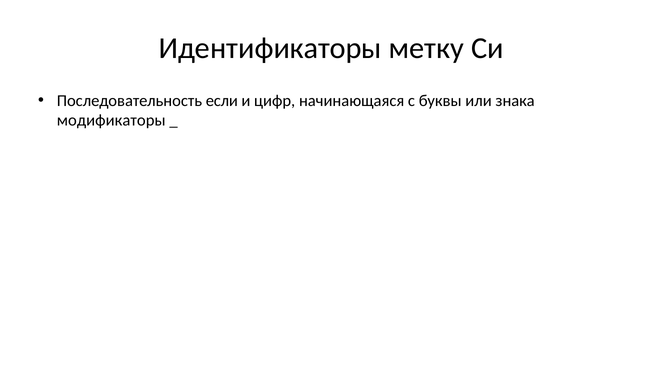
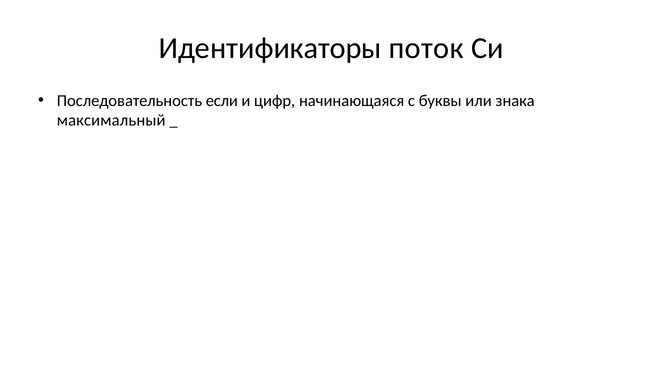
метку: метку -> поток
модификаторы: модификаторы -> максимальный
